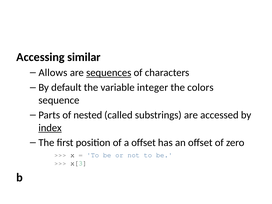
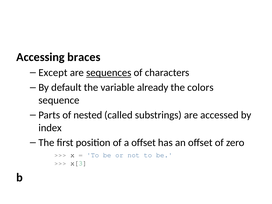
similar: similar -> braces
Allows: Allows -> Except
integer: integer -> already
index underline: present -> none
